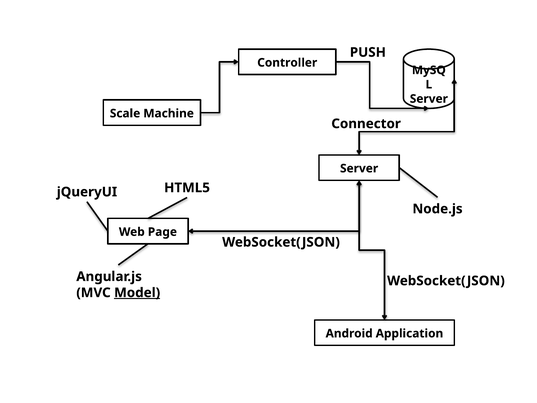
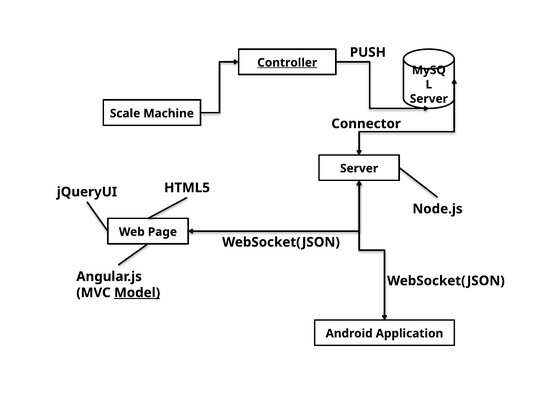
Controller underline: none -> present
